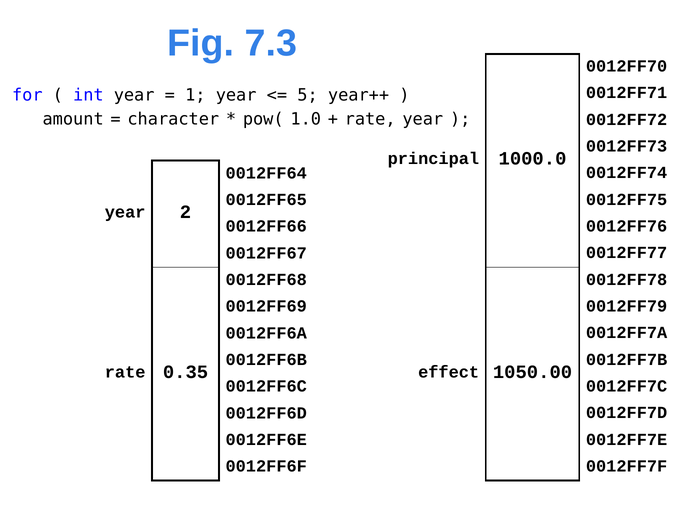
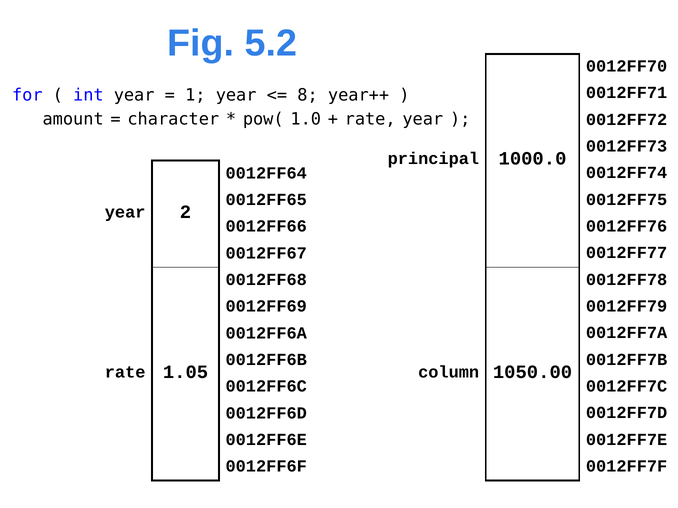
7.3: 7.3 -> 5.2
5: 5 -> 8
0.35: 0.35 -> 1.05
effect: effect -> column
